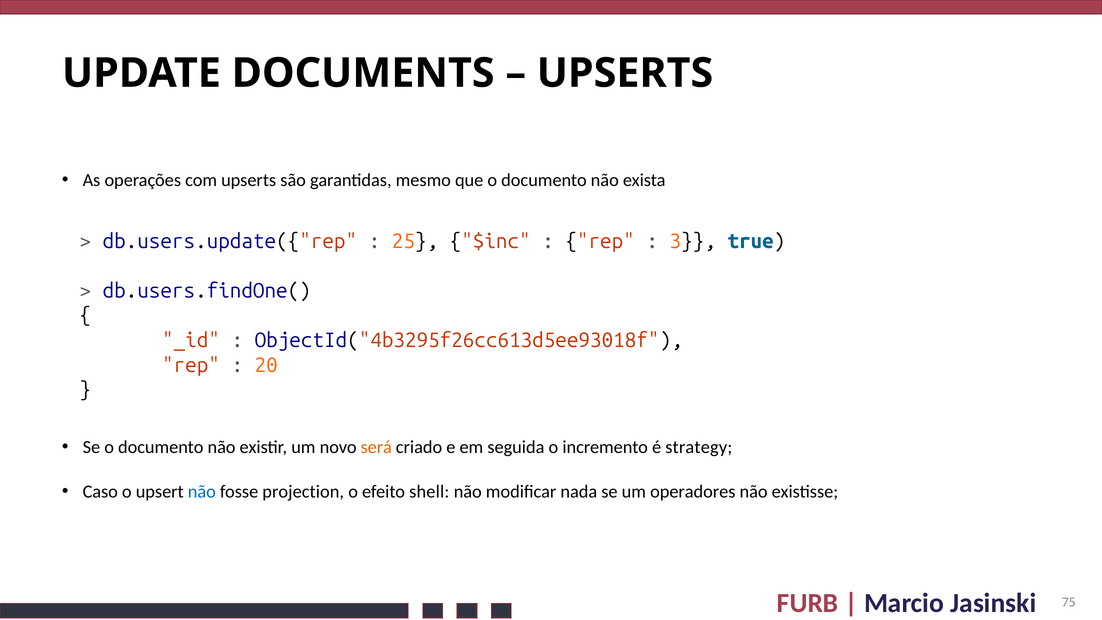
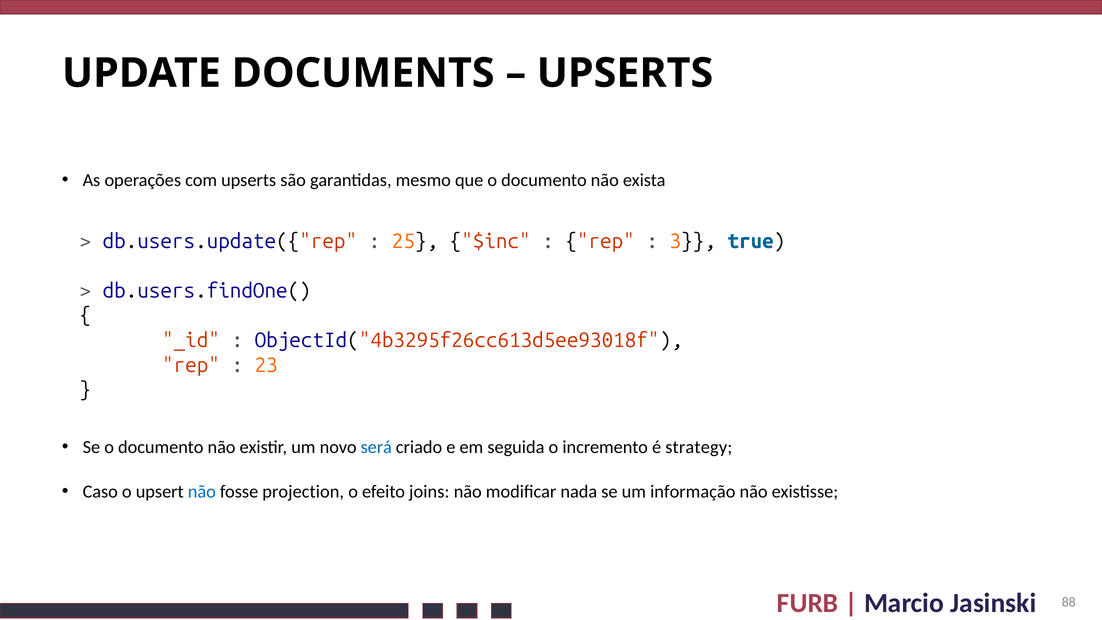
20: 20 -> 23
será colour: orange -> blue
shell: shell -> joins
operadores: operadores -> informação
75: 75 -> 88
